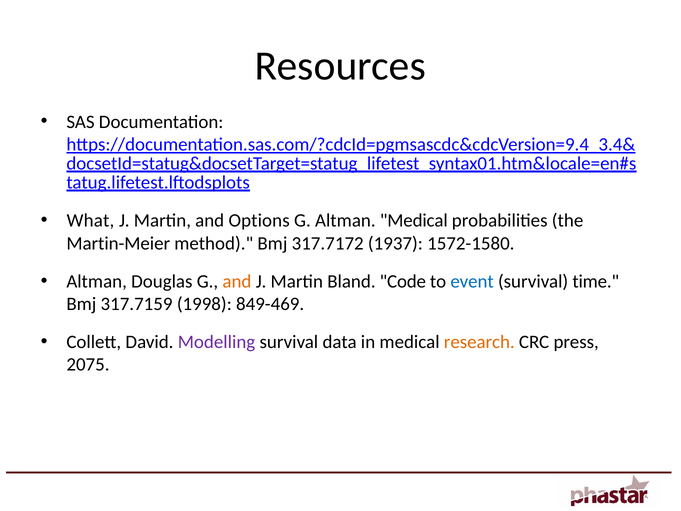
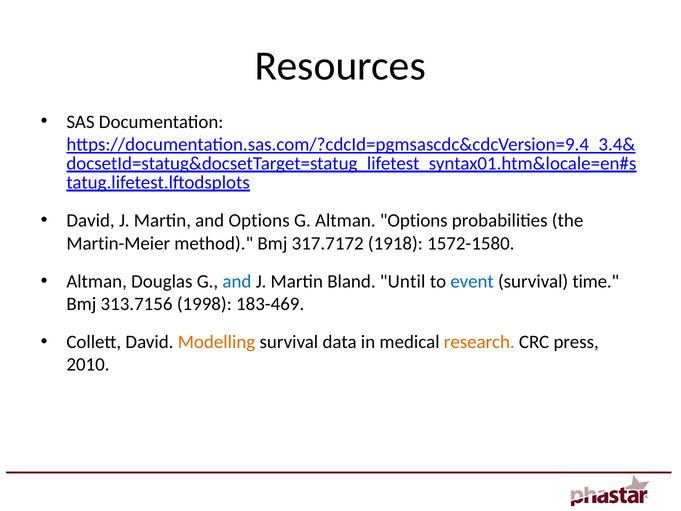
What at (90, 221): What -> David
Altman Medical: Medical -> Options
1937: 1937 -> 1918
and at (237, 281) colour: orange -> blue
Code: Code -> Until
317.7159: 317.7159 -> 313.7156
849-469: 849-469 -> 183-469
Modelling colour: purple -> orange
2075: 2075 -> 2010
